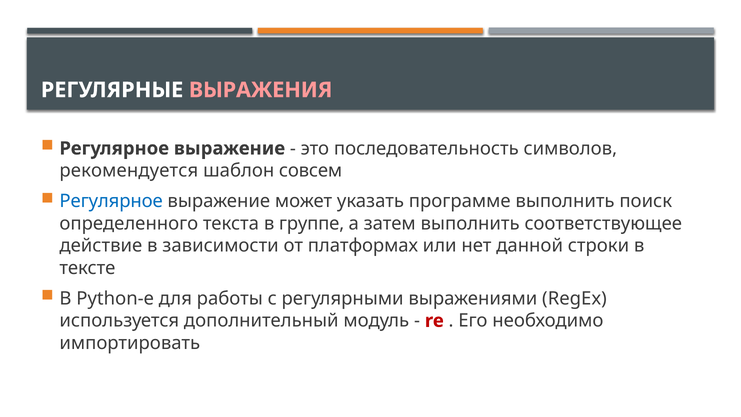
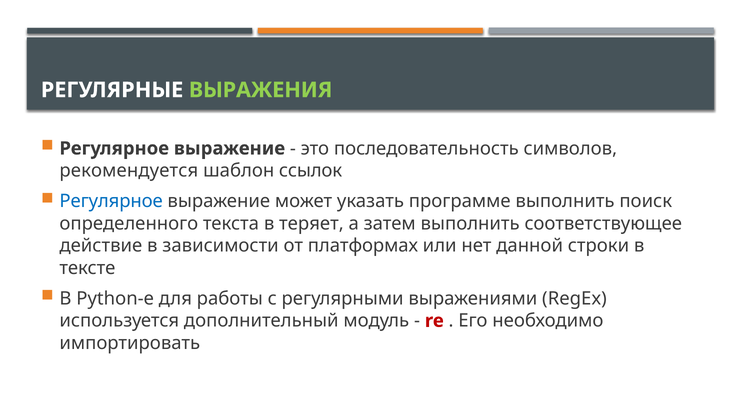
ВЫРАЖЕНИЯ colour: pink -> light green
совсем: совсем -> ссылок
группе: группе -> теряет
